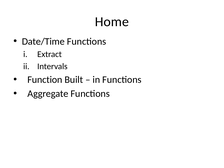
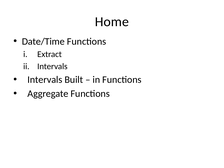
Function at (45, 80): Function -> Intervals
